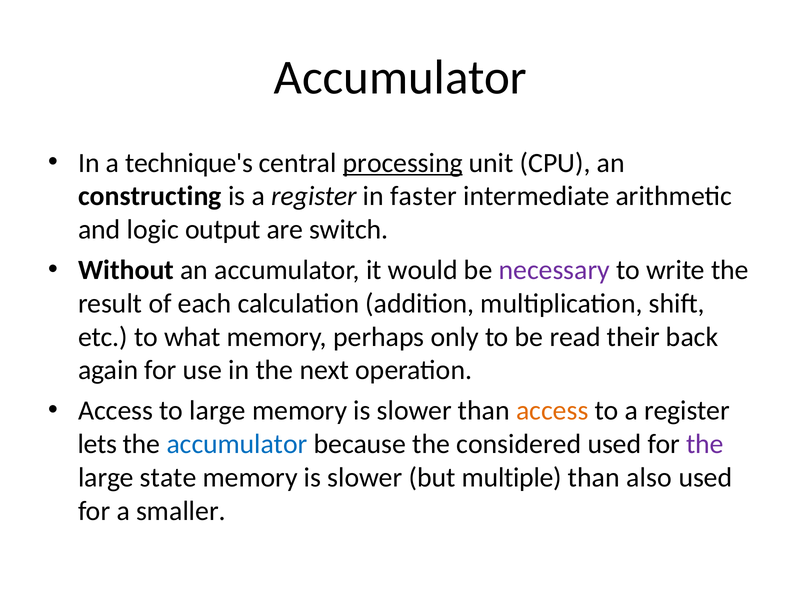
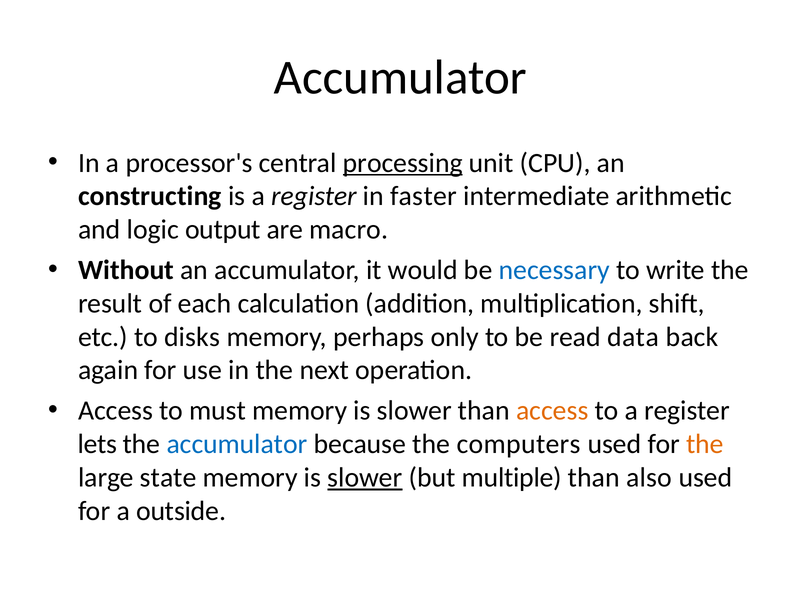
technique's: technique's -> processor's
switch: switch -> macro
necessary colour: purple -> blue
what: what -> disks
their: their -> data
to large: large -> must
considered: considered -> computers
the at (705, 444) colour: purple -> orange
slower at (365, 477) underline: none -> present
smaller: smaller -> outside
